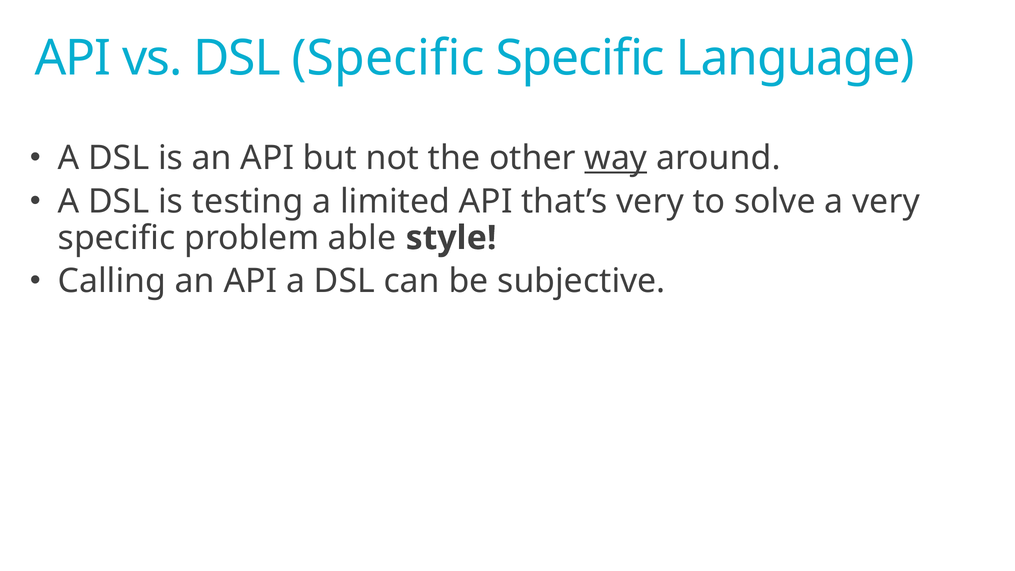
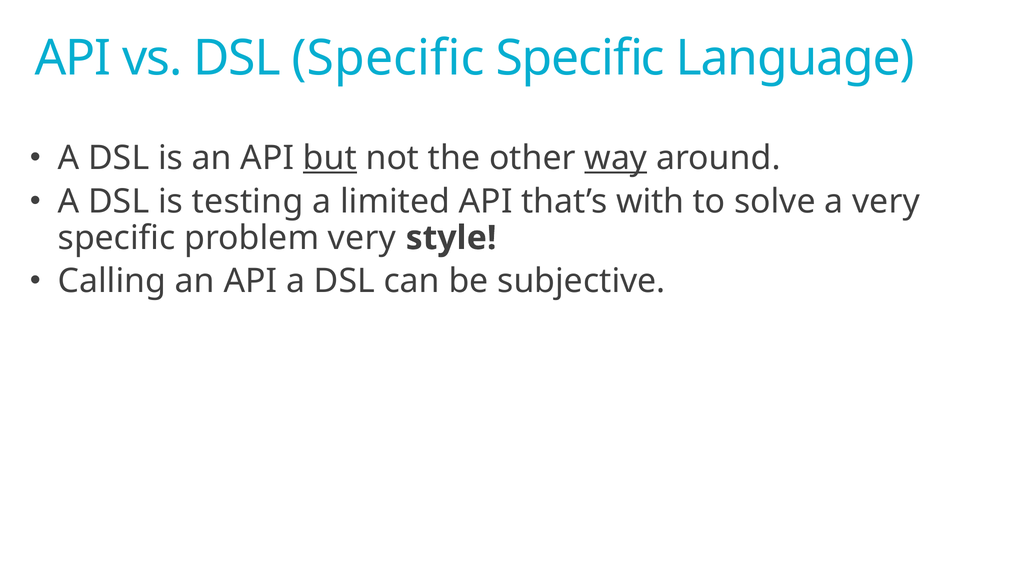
but underline: none -> present
that’s very: very -> with
problem able: able -> very
